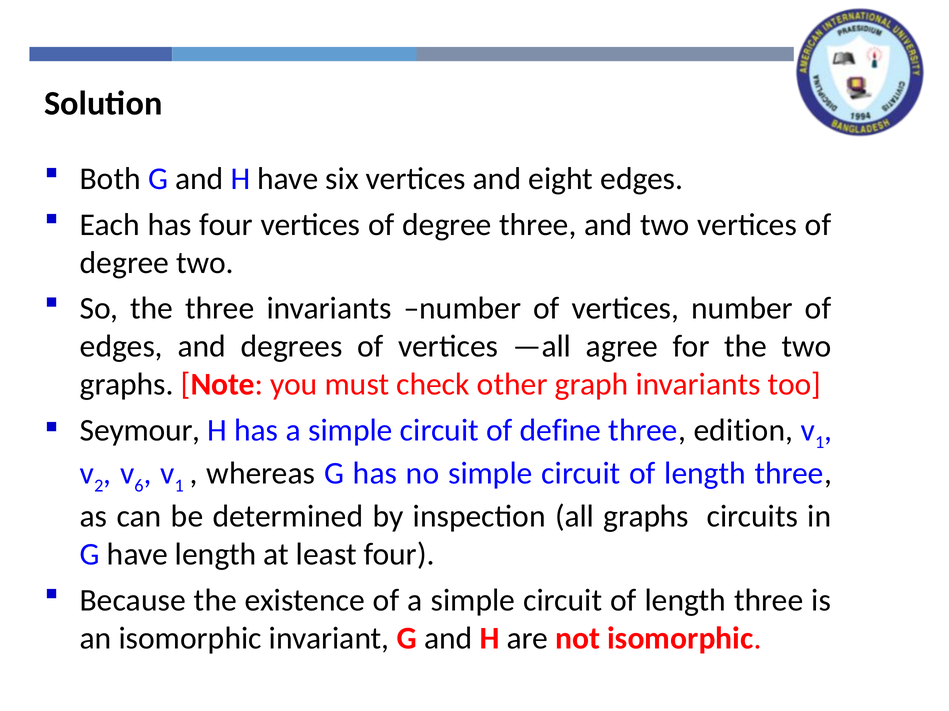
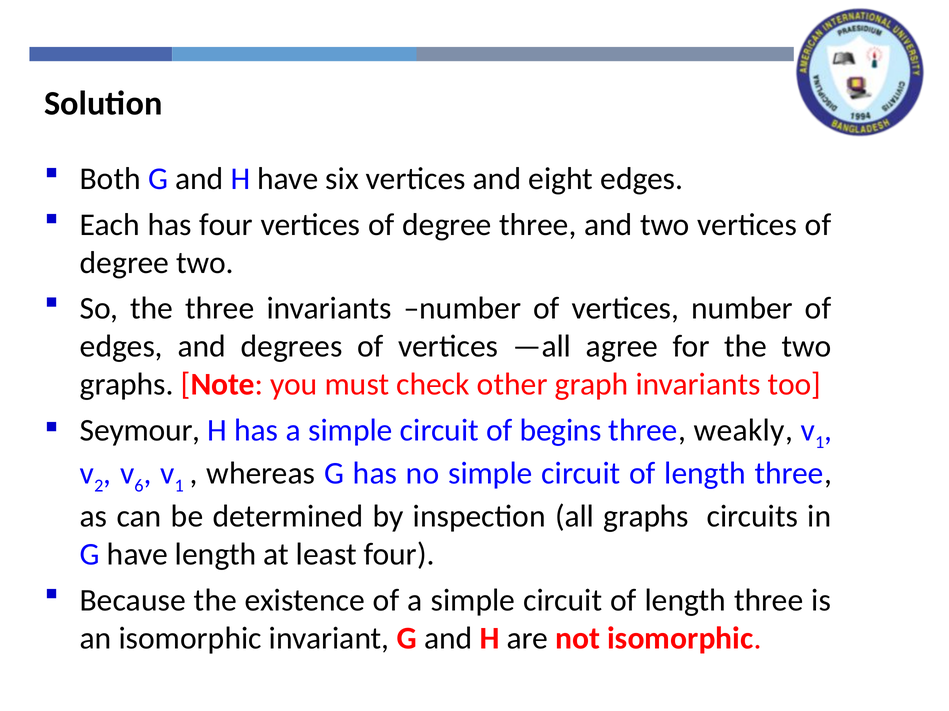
define: define -> begins
edition: edition -> weakly
